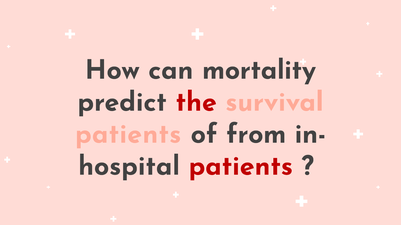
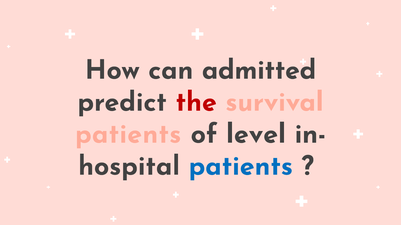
mortality: mortality -> admitted
from: from -> level
patients at (241, 166) colour: red -> blue
